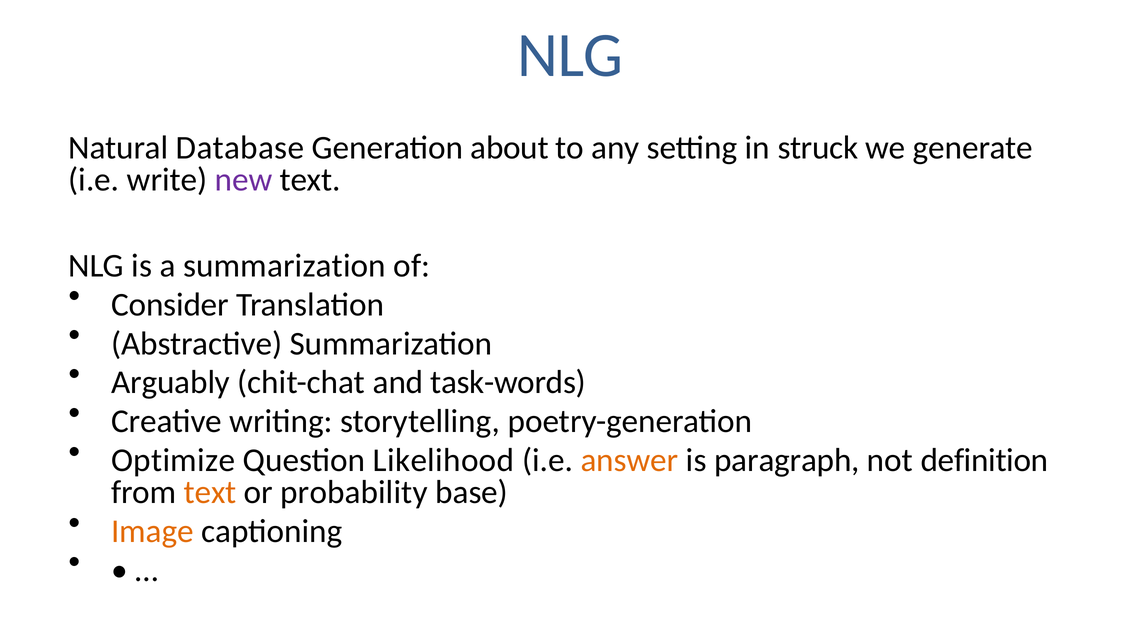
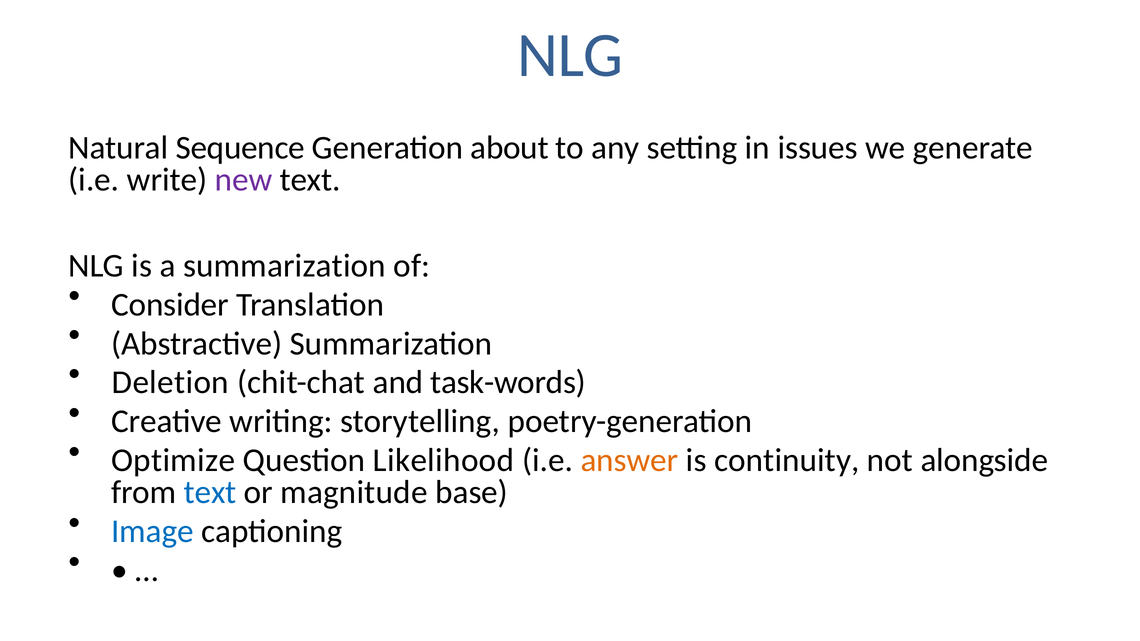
Database: Database -> Sequence
struck: struck -> issues
Arguably: Arguably -> Deletion
paragraph: paragraph -> continuity
definition: definition -> alongside
text at (210, 493) colour: orange -> blue
probability: probability -> magnitude
Image colour: orange -> blue
